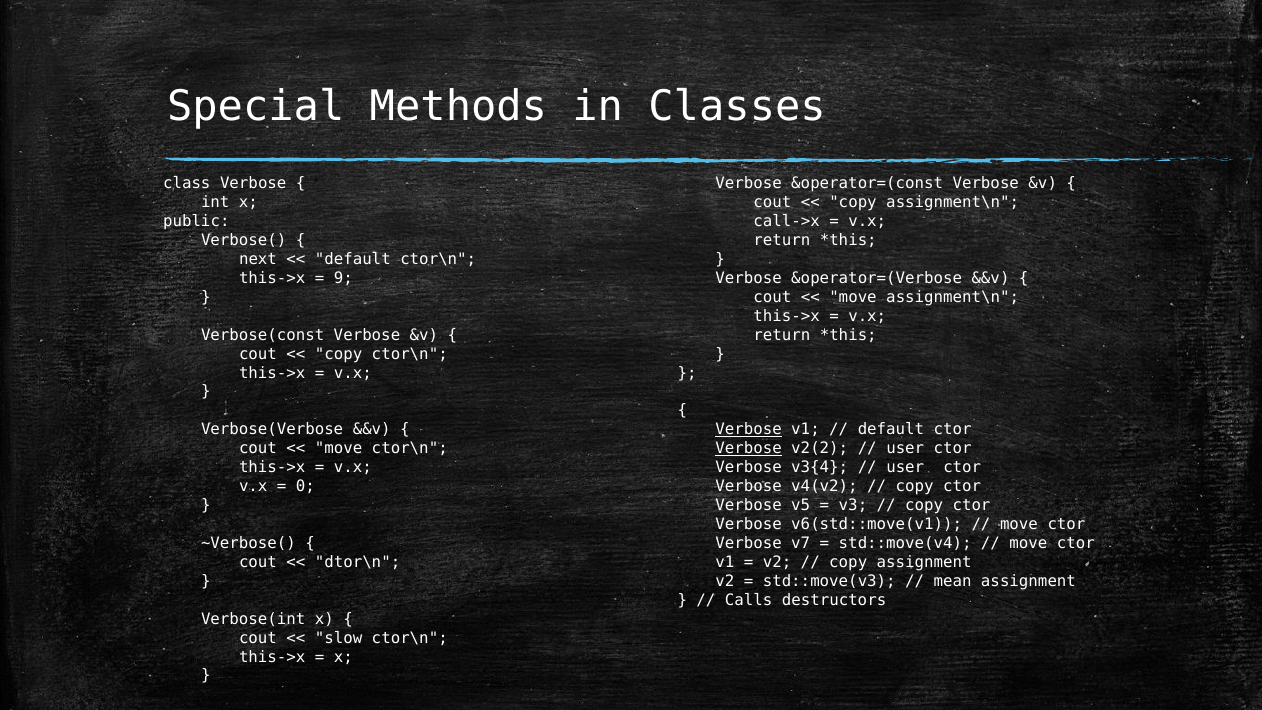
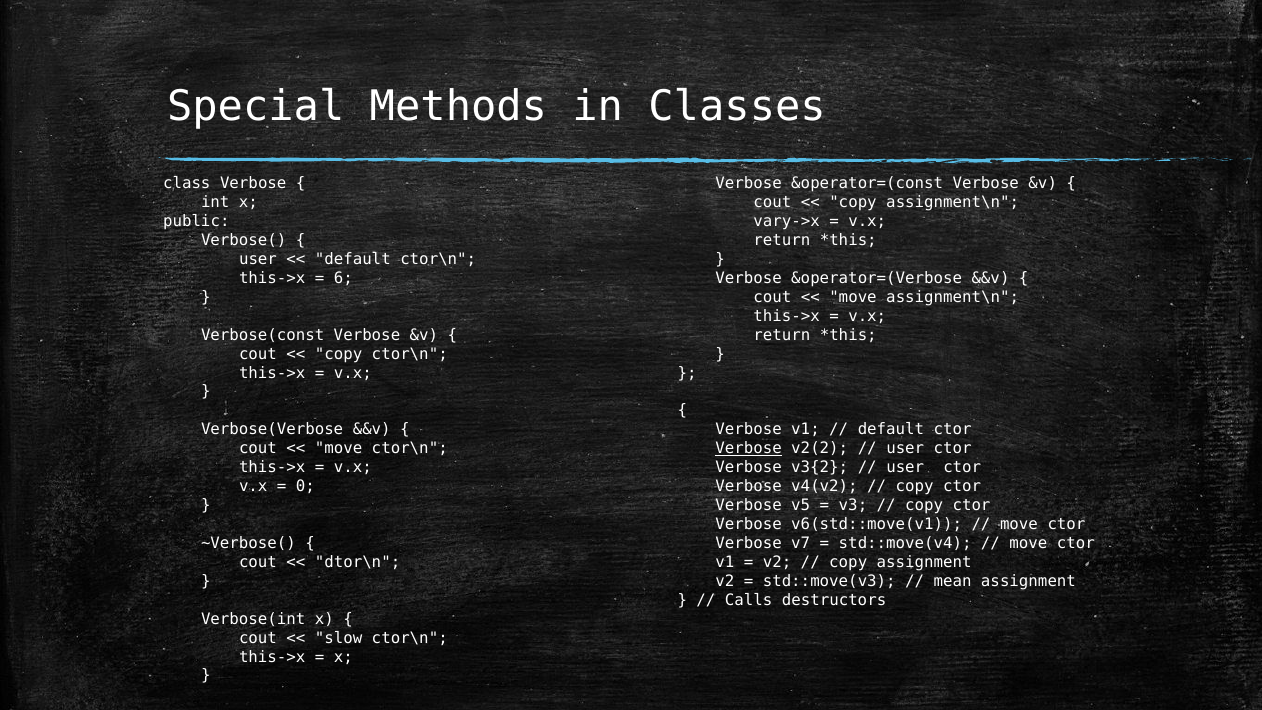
call->x: call->x -> vary->x
next at (258, 259): next -> user
9: 9 -> 6
Verbose at (749, 430) underline: present -> none
v3{4: v3{4 -> v3{2
